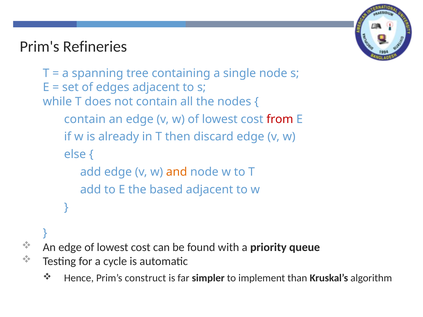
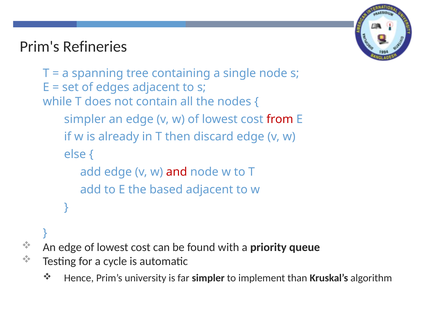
contain at (85, 119): contain -> simpler
and colour: orange -> red
construct: construct -> university
